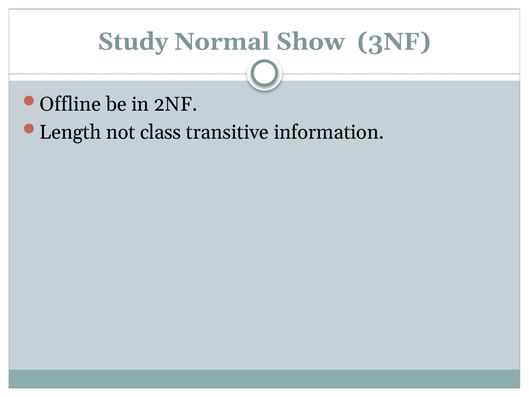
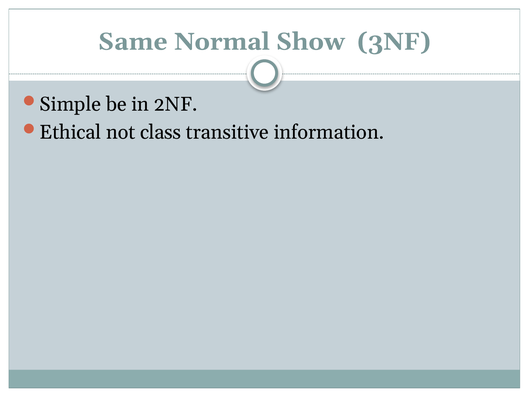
Study: Study -> Same
Offline: Offline -> Simple
Length: Length -> Ethical
